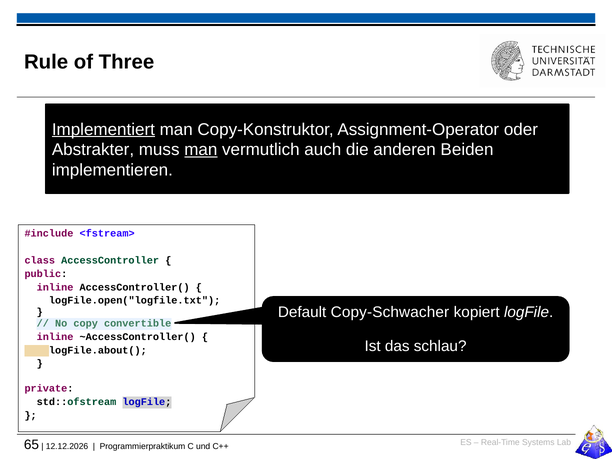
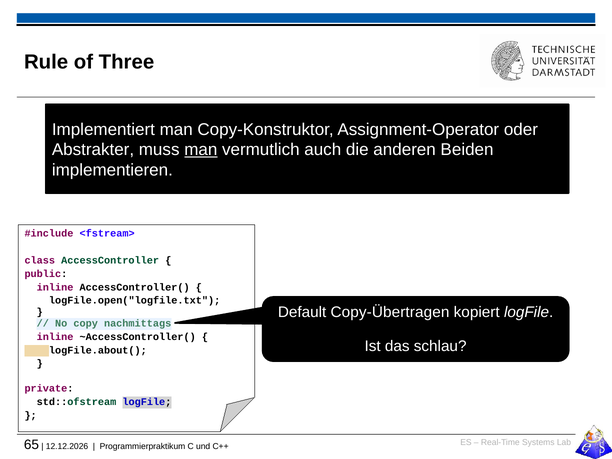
Implementiert underline: present -> none
Copy-Schwacher: Copy-Schwacher -> Copy-Übertragen
convertible: convertible -> nachmittags
